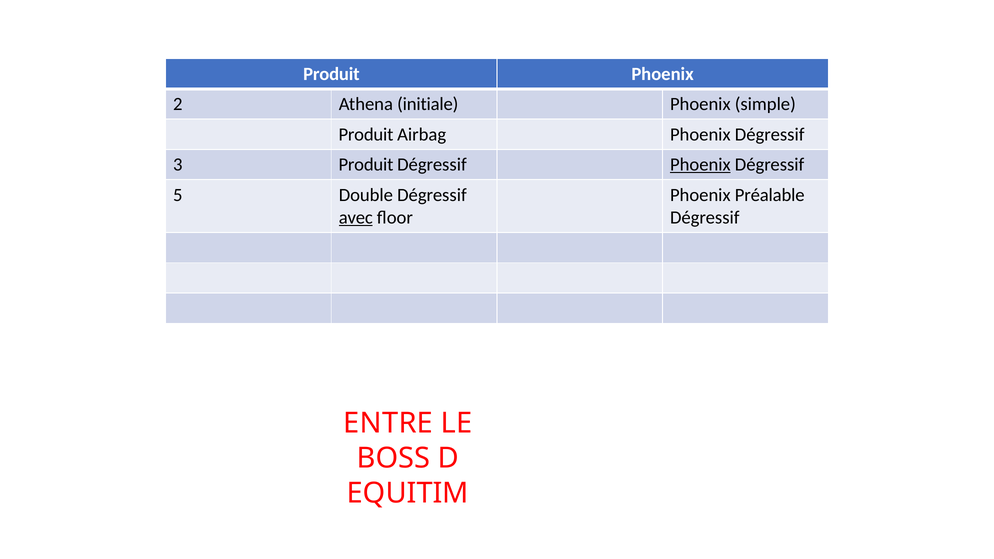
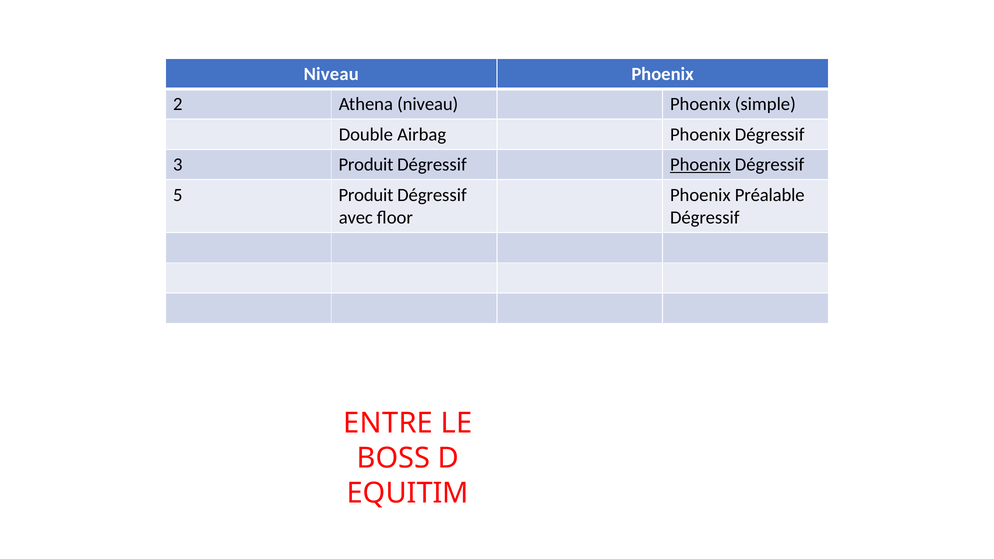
Produit at (331, 74): Produit -> Niveau
Athena initiale: initiale -> niveau
Produit at (366, 134): Produit -> Double
5 Double: Double -> Produit
avec underline: present -> none
